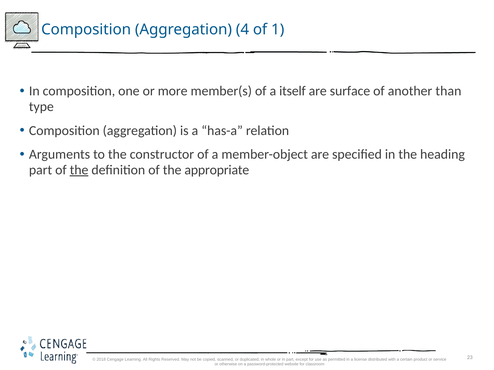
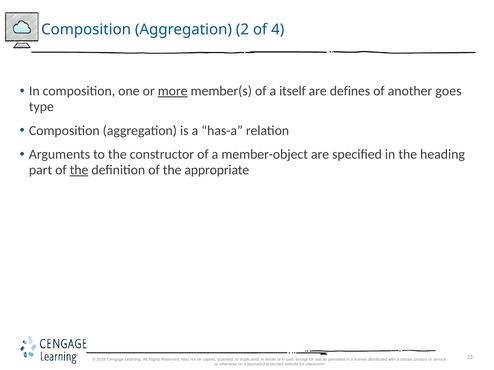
4: 4 -> 2
1: 1 -> 4
more underline: none -> present
surface: surface -> defines
than: than -> goes
